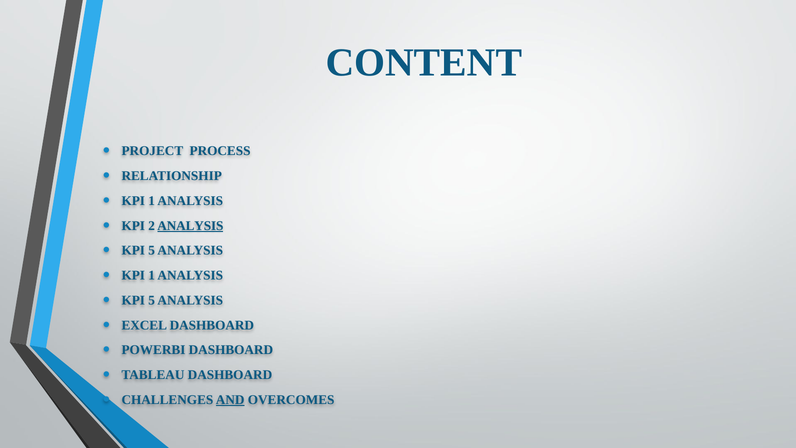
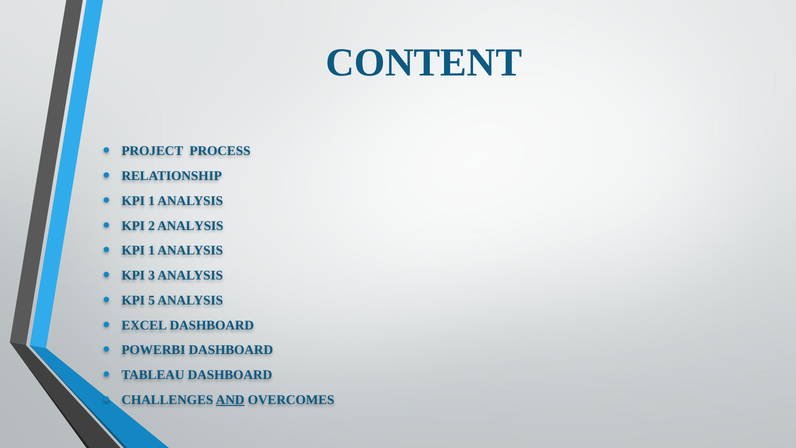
ANALYSIS at (190, 226) underline: present -> none
5 at (152, 250): 5 -> 1
1 at (152, 275): 1 -> 3
